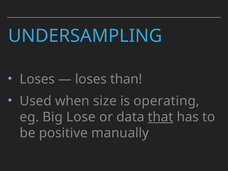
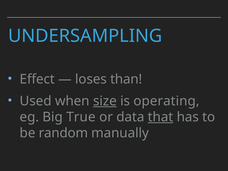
Loses at (37, 79): Loses -> Effect
size underline: none -> present
Lose: Lose -> True
positive: positive -> random
